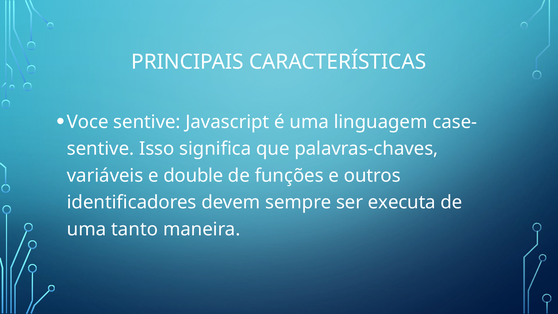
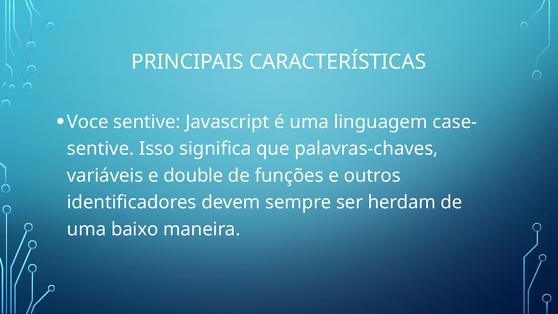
executa: executa -> herdam
tanto: tanto -> baixo
